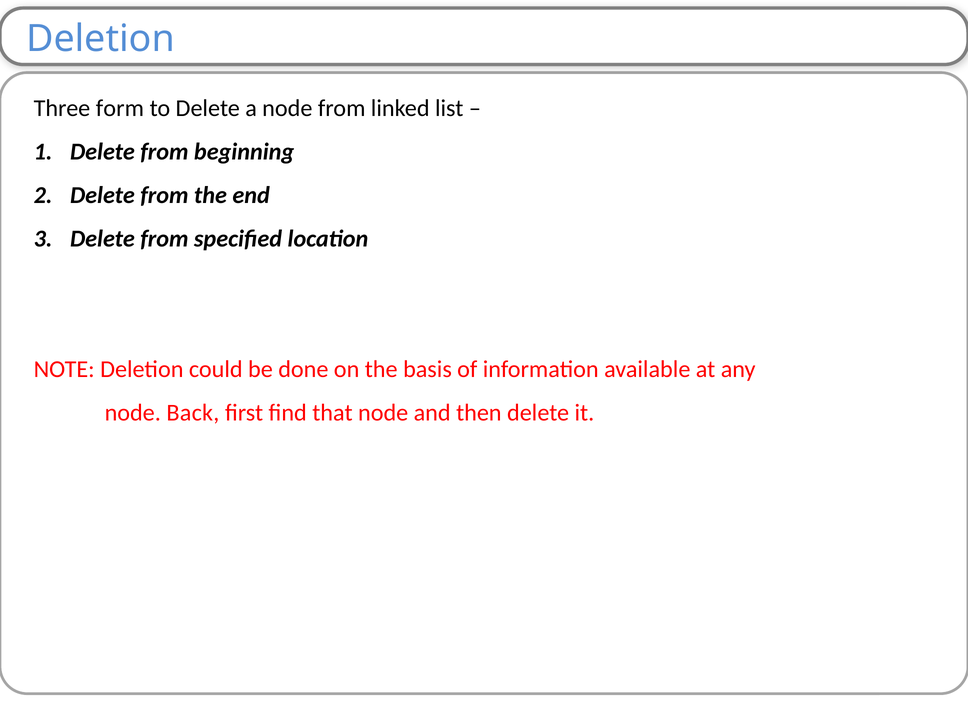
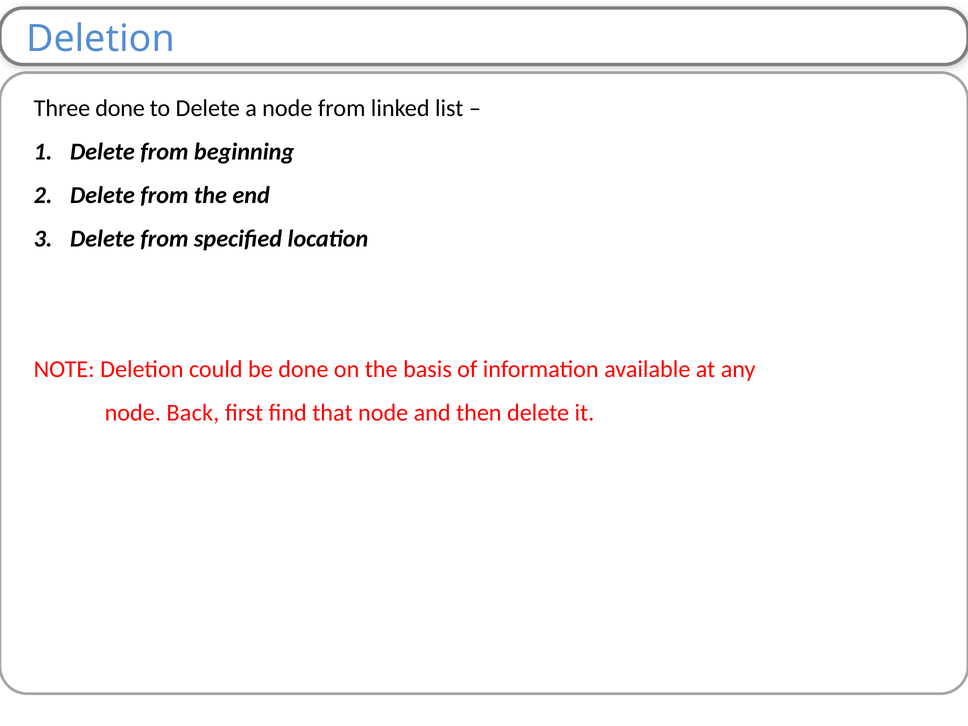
Three form: form -> done
